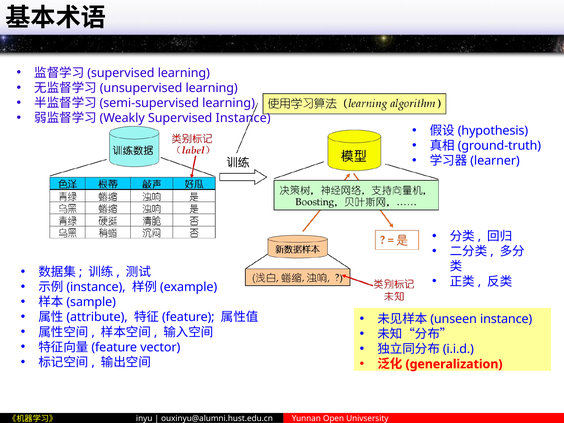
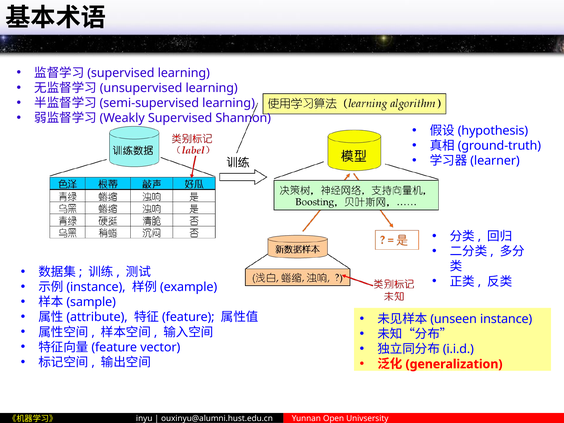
Supervised Instance: Instance -> Shannon
